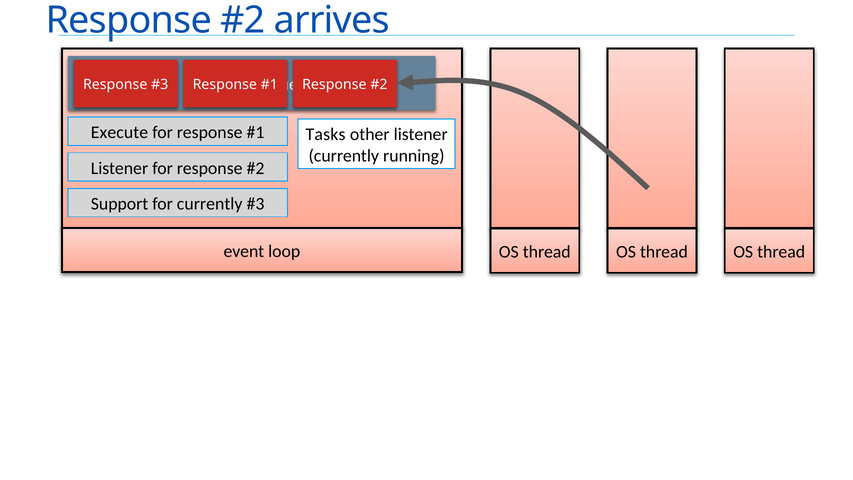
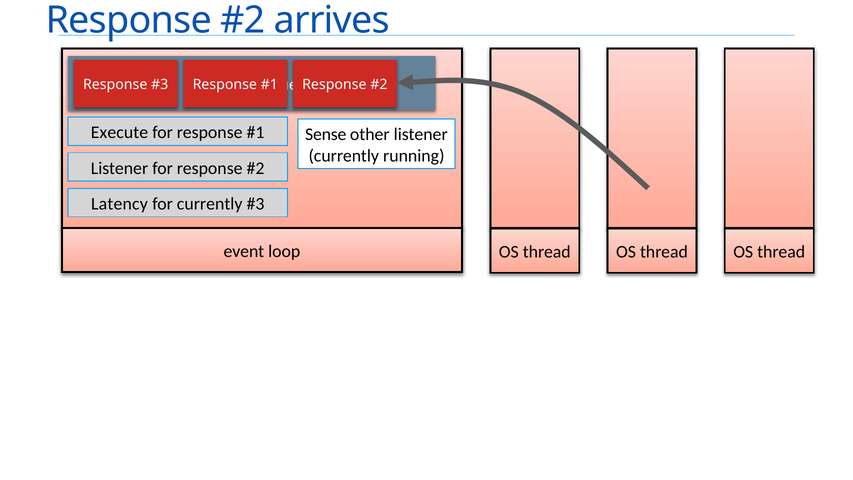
Tasks: Tasks -> Sense
Support: Support -> Latency
